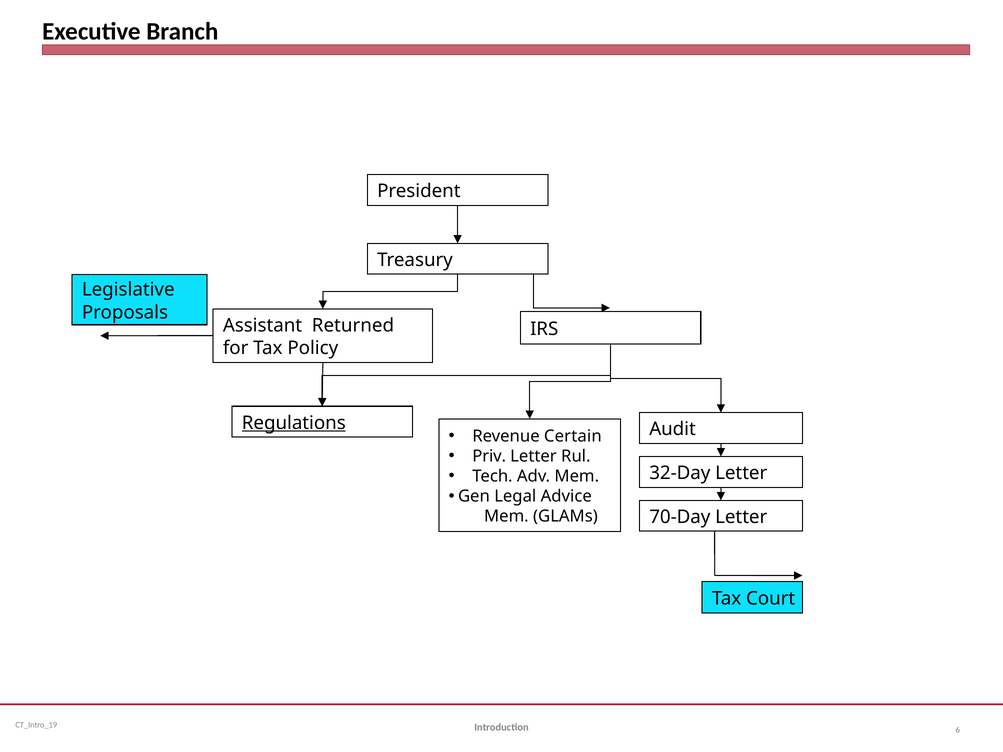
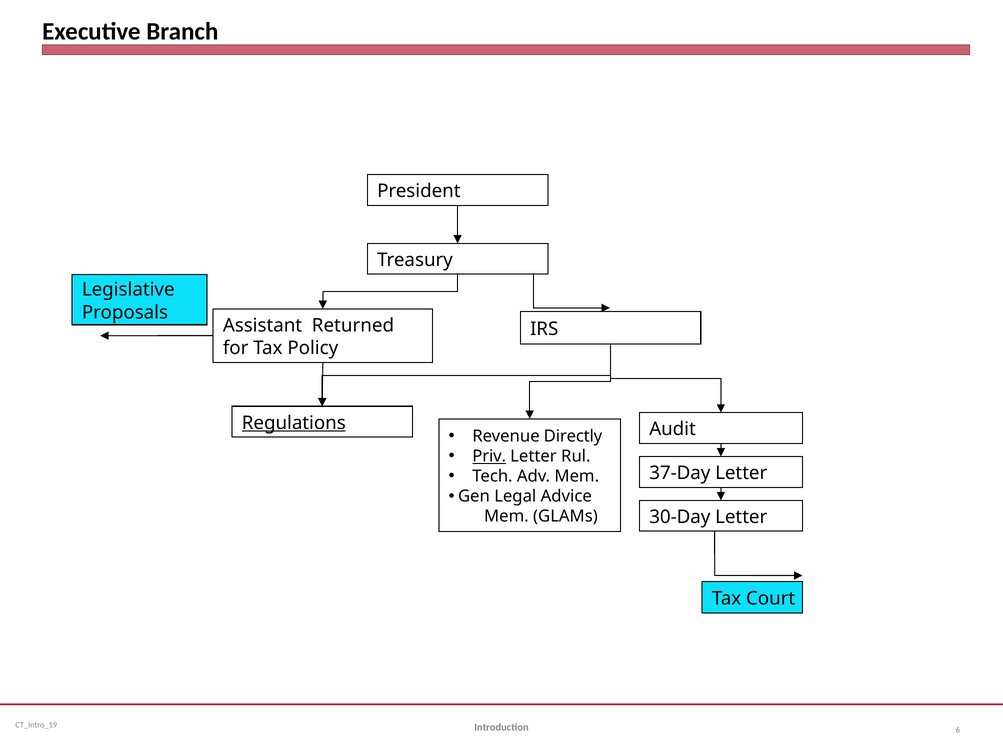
Certain: Certain -> Directly
Priv underline: none -> present
32-Day: 32-Day -> 37-Day
70-Day: 70-Day -> 30-Day
